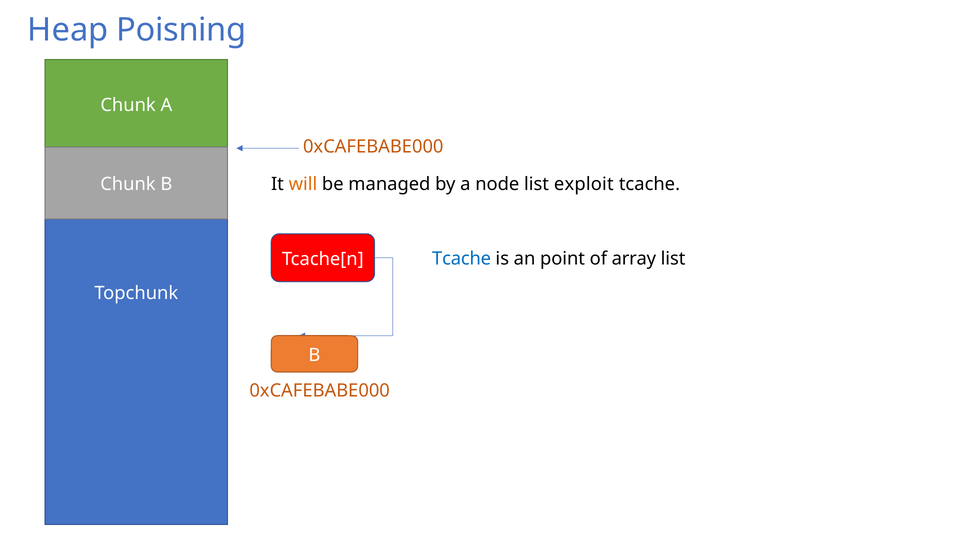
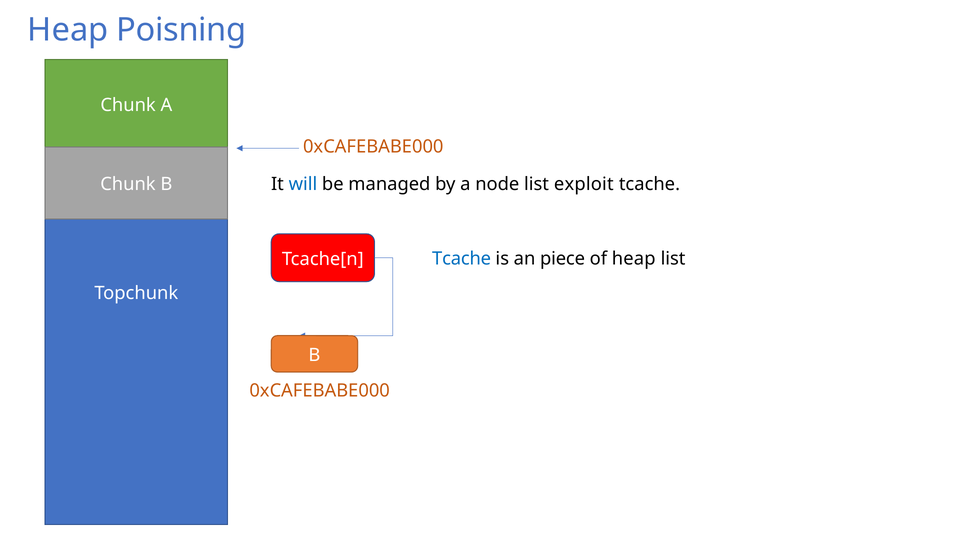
will colour: orange -> blue
point: point -> piece
of array: array -> heap
